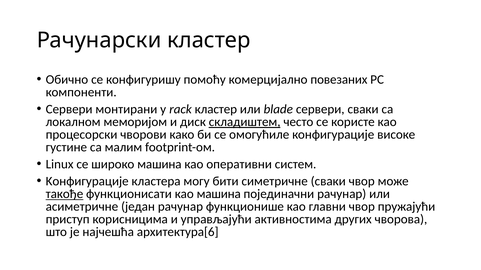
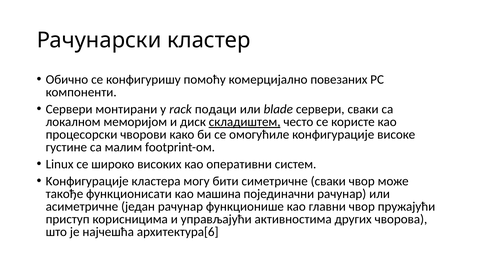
rack кластер: кластер -> подаци
широко машина: машина -> високих
такође underline: present -> none
